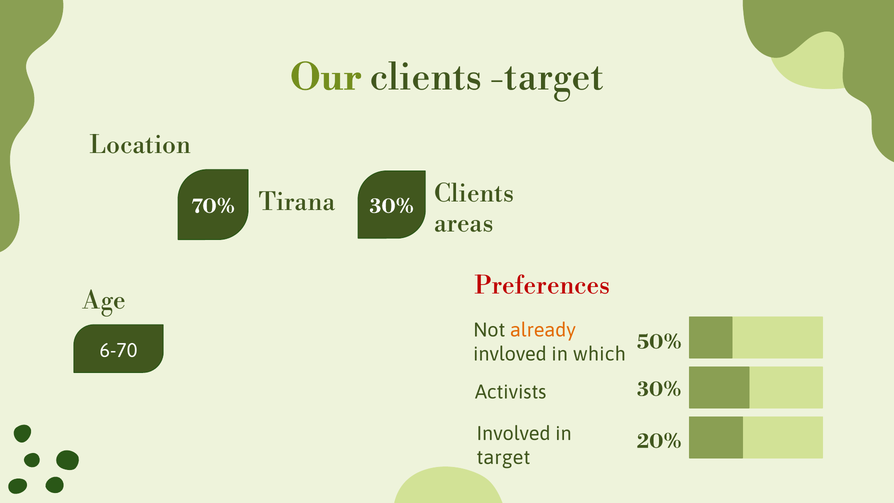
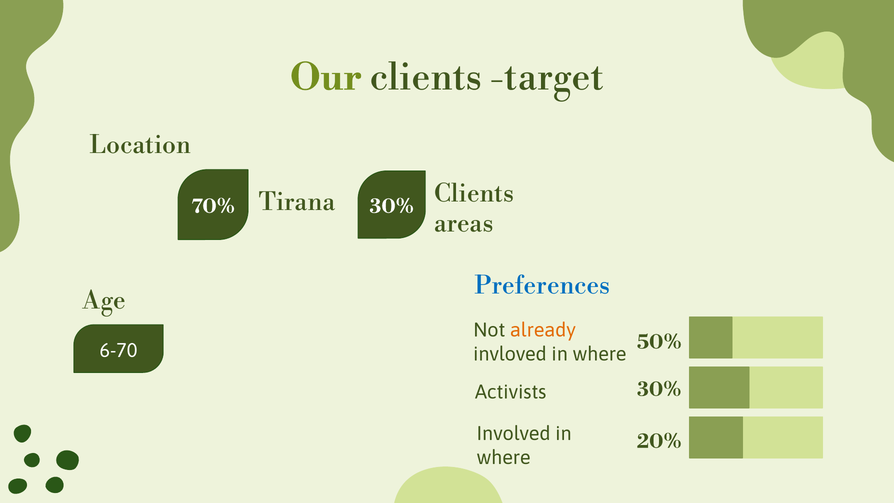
Preferences colour: red -> blue
invloved in which: which -> where
target at (503, 458): target -> where
